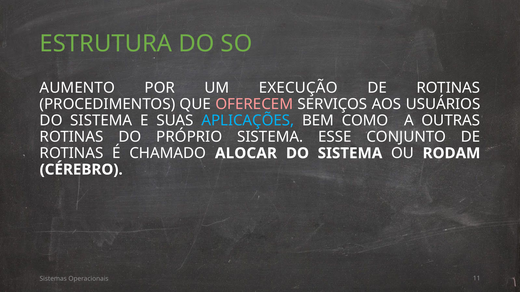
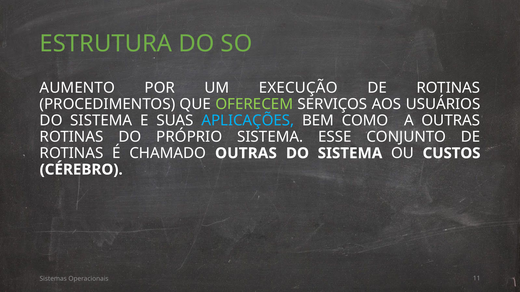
OFERECEM colour: pink -> light green
CHAMADO ALOCAR: ALOCAR -> OUTRAS
RODAM: RODAM -> CUSTOS
